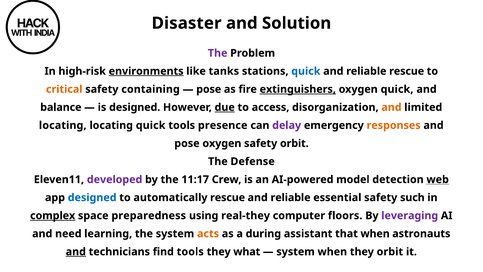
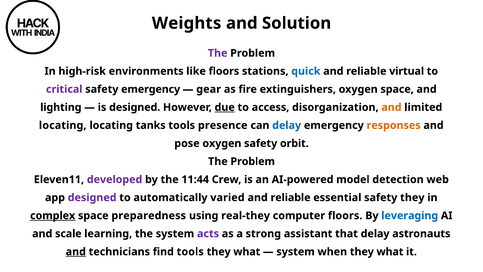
Disaster: Disaster -> Weights
environments underline: present -> none
like tanks: tanks -> floors
reliable rescue: rescue -> virtual
critical colour: orange -> purple
safety containing: containing -> emergency
pose at (209, 89): pose -> gear
extinguishers underline: present -> none
oxygen quick: quick -> space
balance: balance -> lighting
locating quick: quick -> tanks
delay at (287, 125) colour: purple -> blue
Defense at (253, 161): Defense -> Problem
11:17: 11:17 -> 11:44
web underline: present -> none
designed at (92, 197) colour: blue -> purple
automatically rescue: rescue -> varied
safety such: such -> they
leveraging colour: purple -> blue
need: need -> scale
acts colour: orange -> purple
during: during -> strong
that when: when -> delay
when they orbit: orbit -> what
